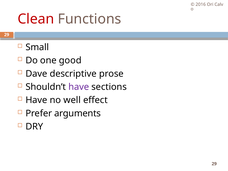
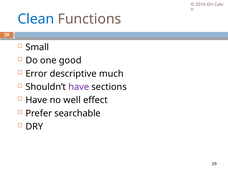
Clean colour: red -> blue
Dave: Dave -> Error
prose: prose -> much
arguments: arguments -> searchable
